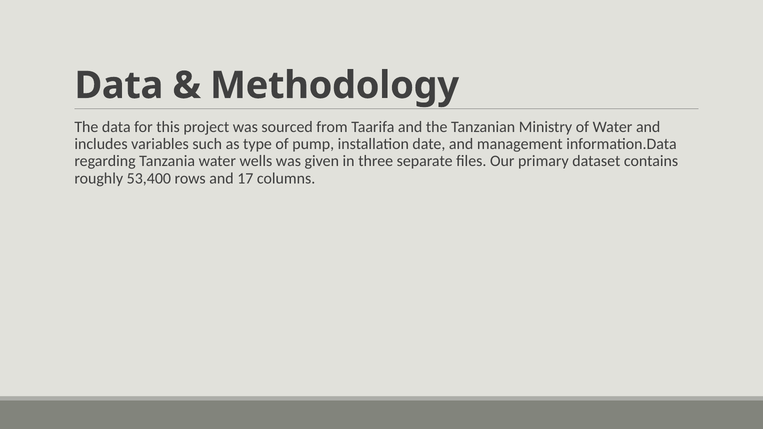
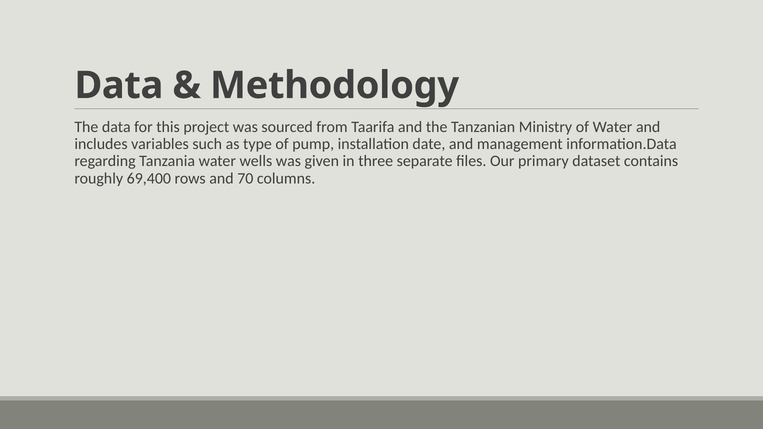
53,400: 53,400 -> 69,400
17: 17 -> 70
